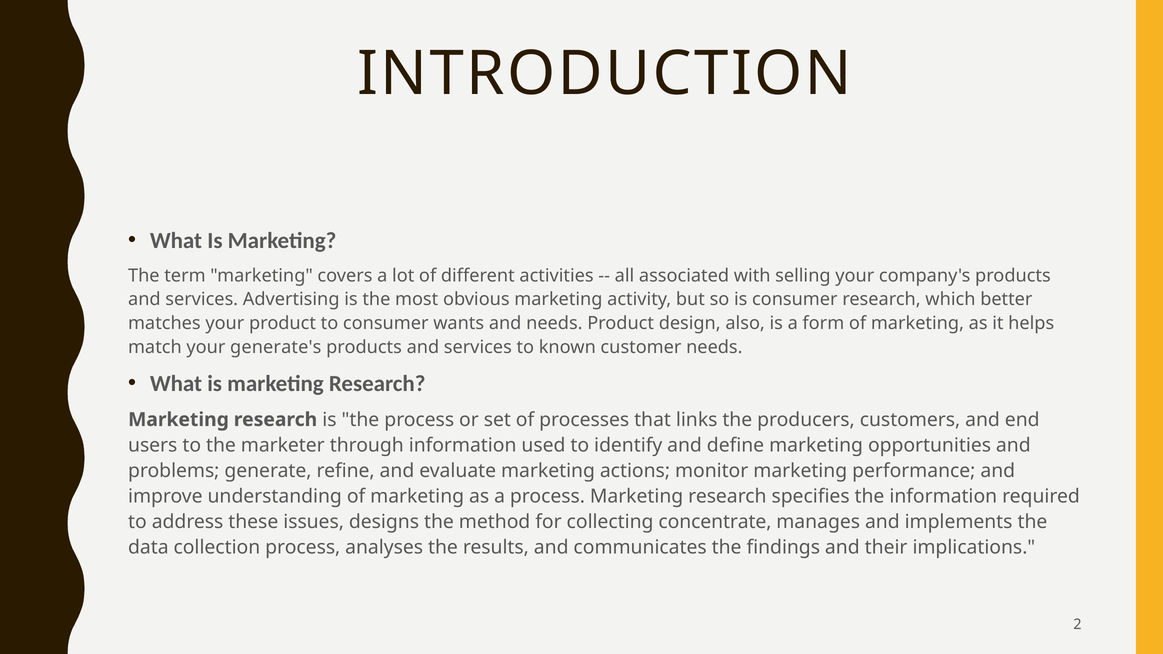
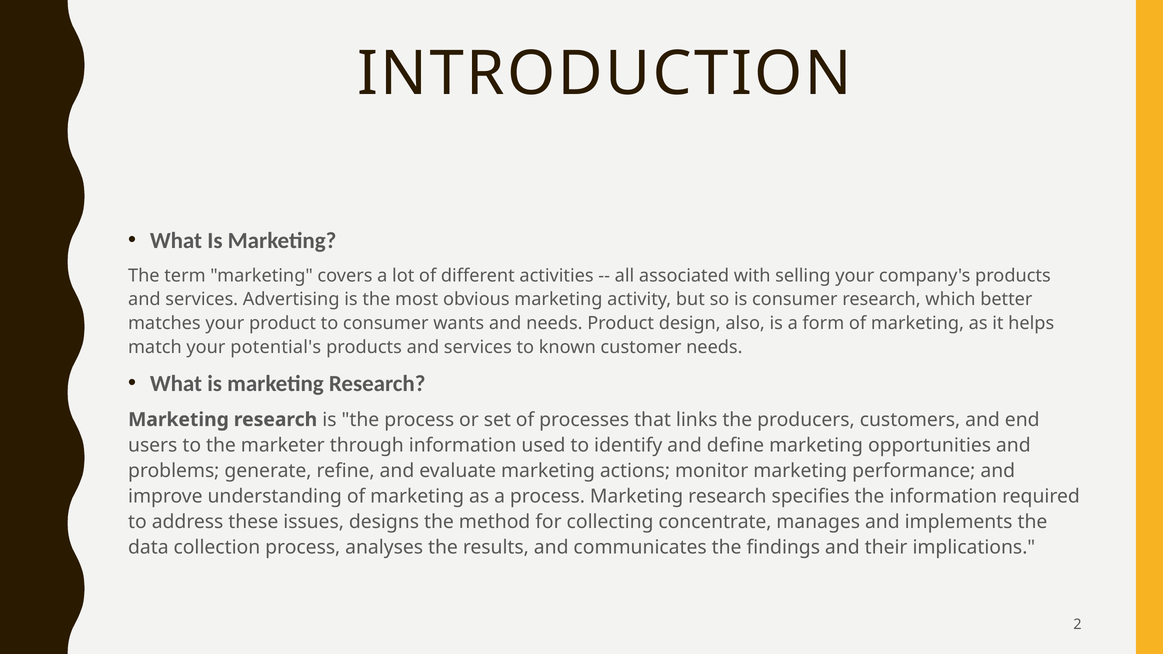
generate's: generate's -> potential's
